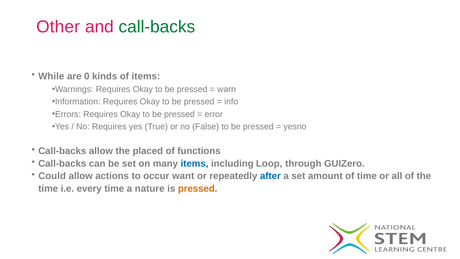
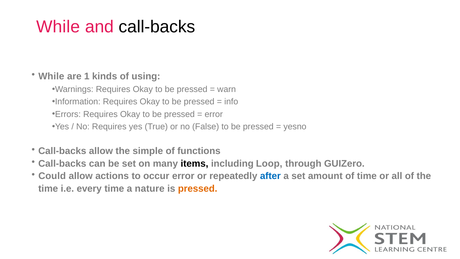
Other at (58, 27): Other -> While
call-backs at (157, 27) colour: green -> black
0: 0 -> 1
of items: items -> using
placed: placed -> simple
items at (194, 163) colour: blue -> black
occur want: want -> error
